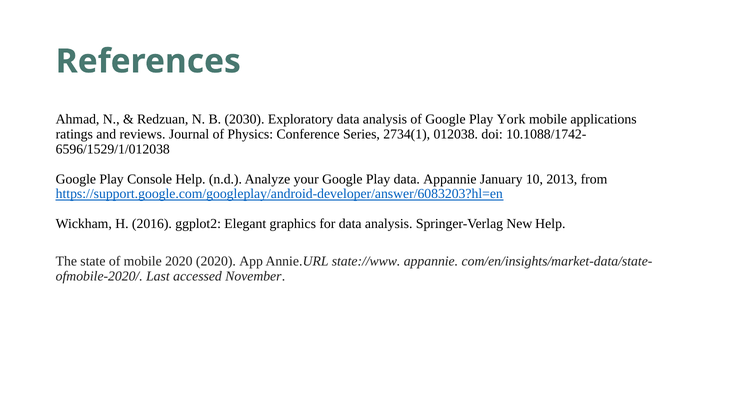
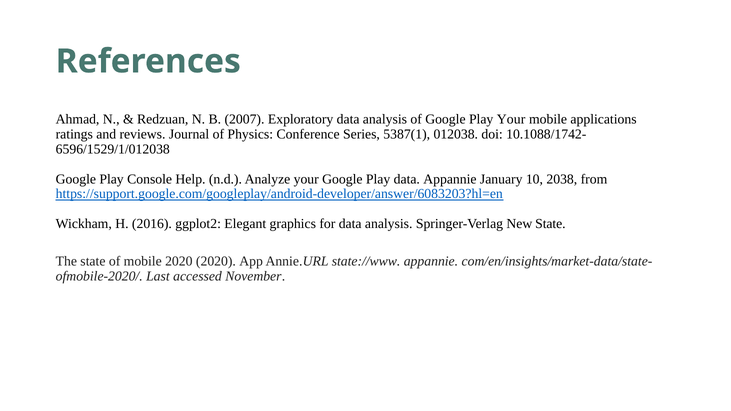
2030: 2030 -> 2007
Play York: York -> Your
2734(1: 2734(1 -> 5387(1
2013: 2013 -> 2038
New Help: Help -> State
